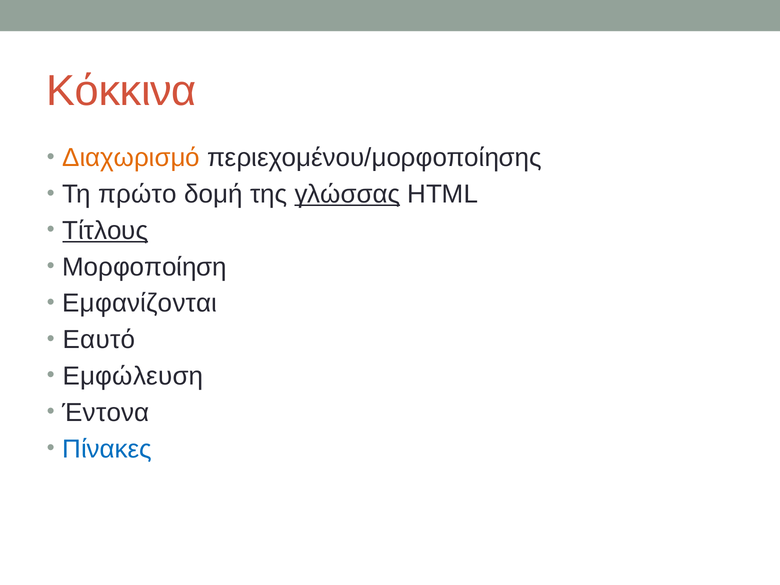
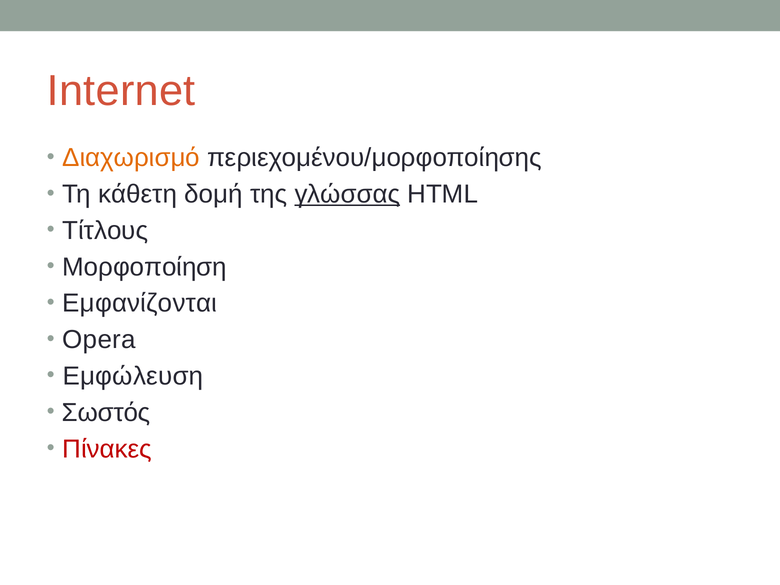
Κόκκινα: Κόκκινα -> Internet
πρώτο: πρώτο -> κάθετη
Τίτλους underline: present -> none
Εαυτό: Εαυτό -> Opera
Έντονα: Έντονα -> Σωστός
Πίνακες colour: blue -> red
